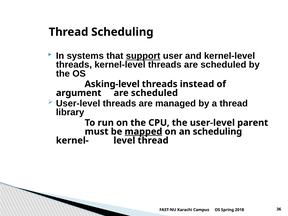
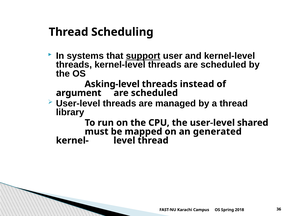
parent: parent -> shared
mapped underline: present -> none
an scheduling: scheduling -> generated
